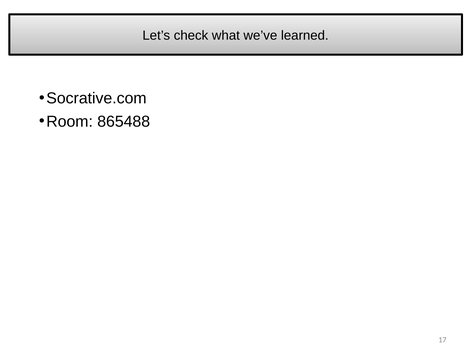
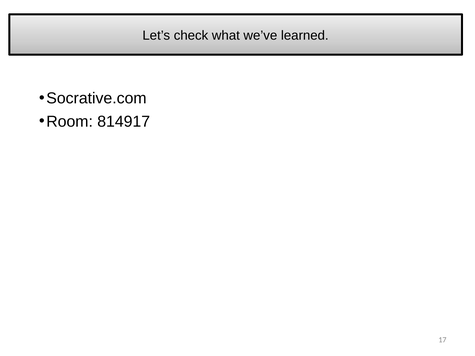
865488: 865488 -> 814917
